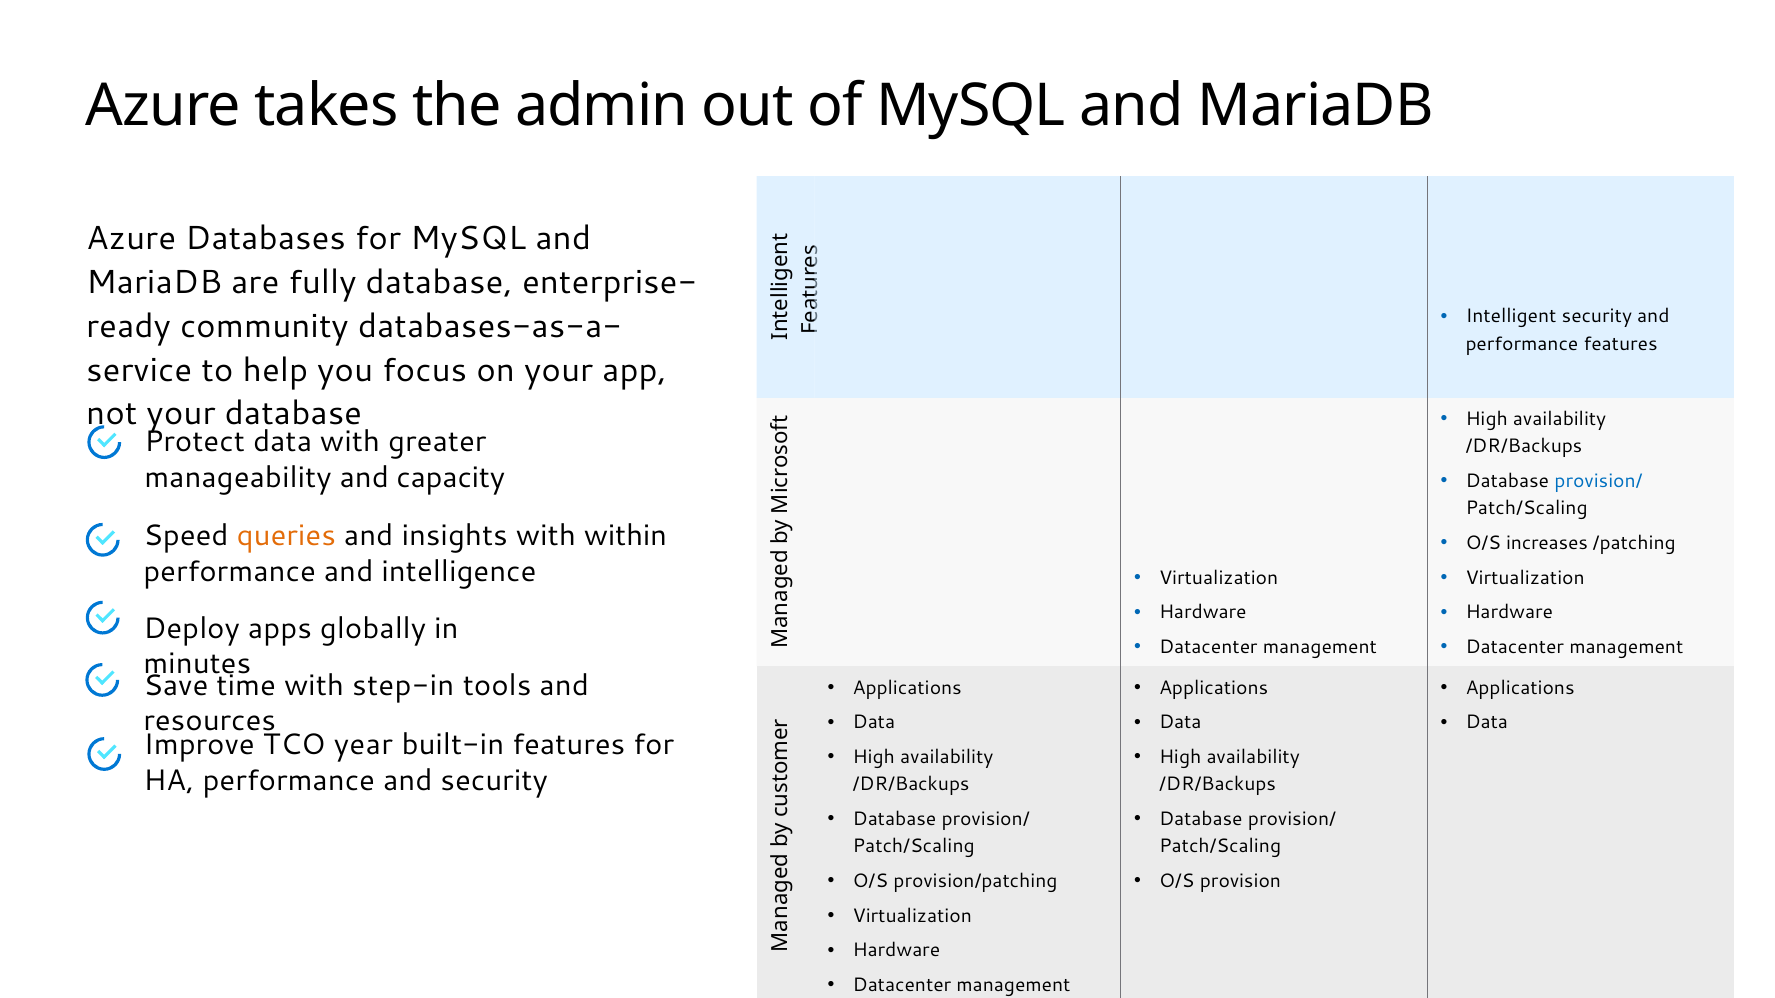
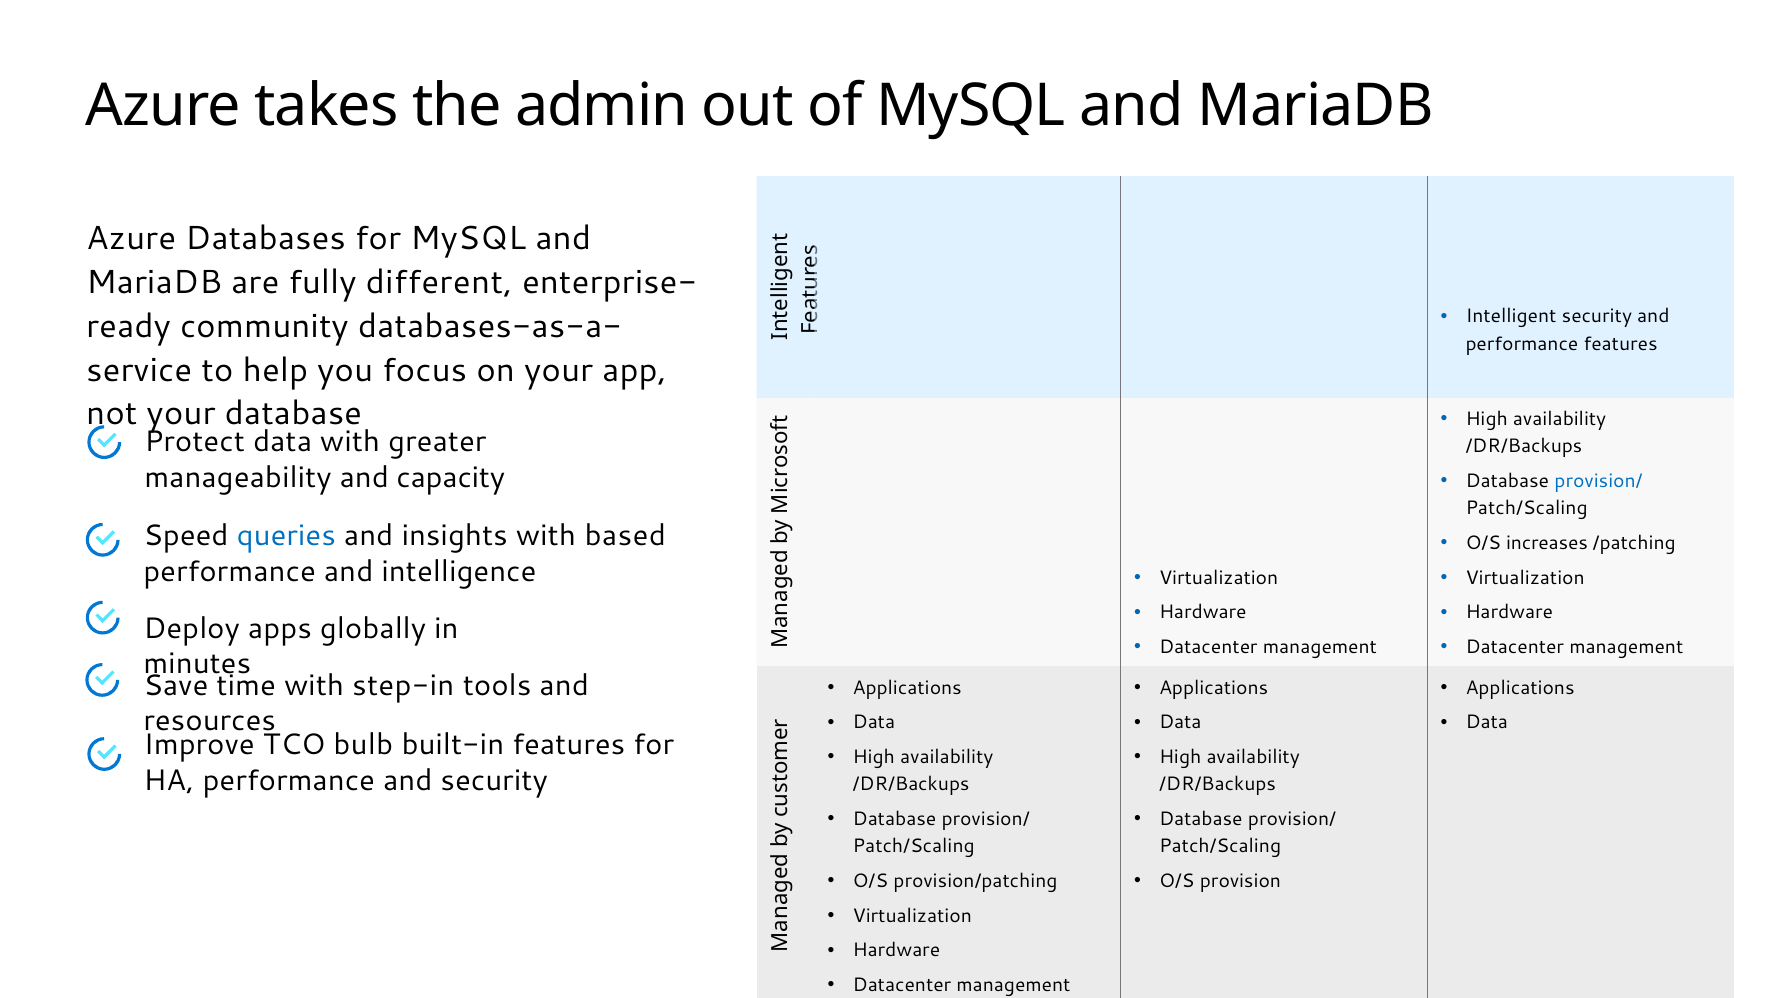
fully database: database -> different
queries colour: orange -> blue
within: within -> based
year: year -> bulb
